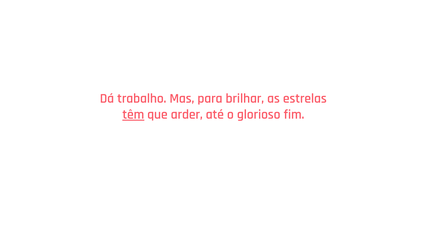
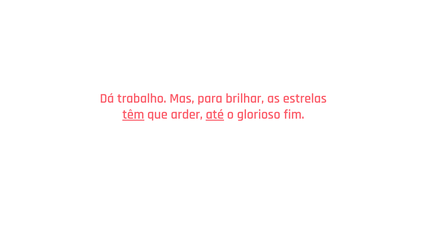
até underline: none -> present
